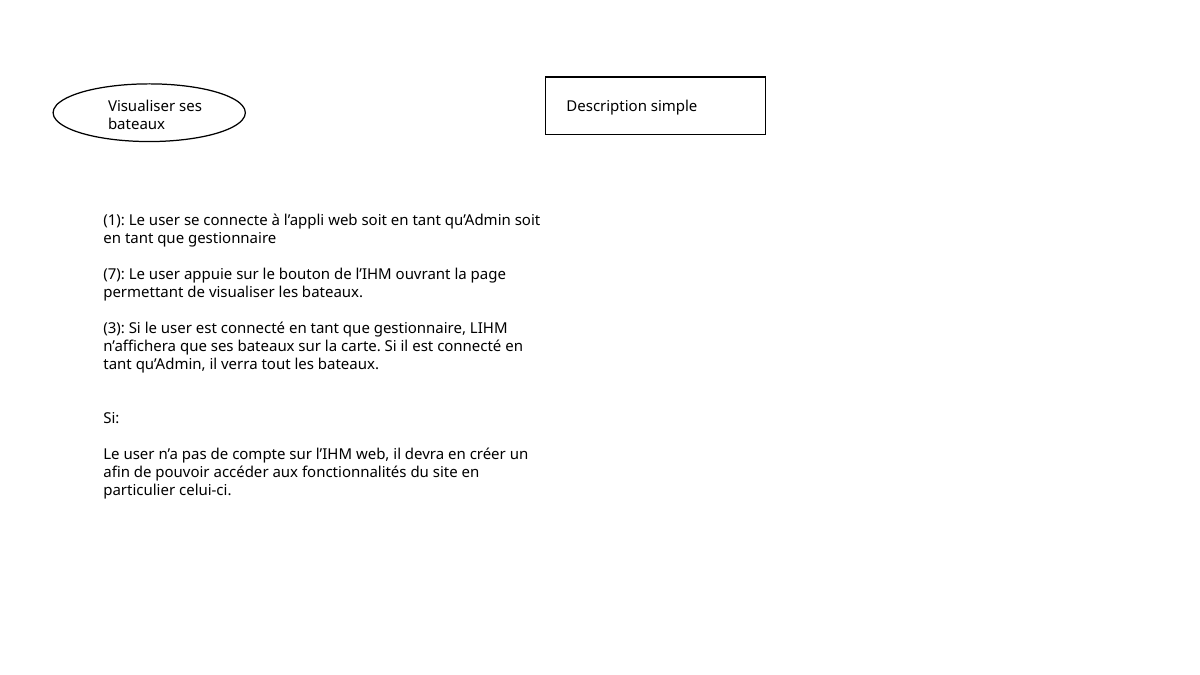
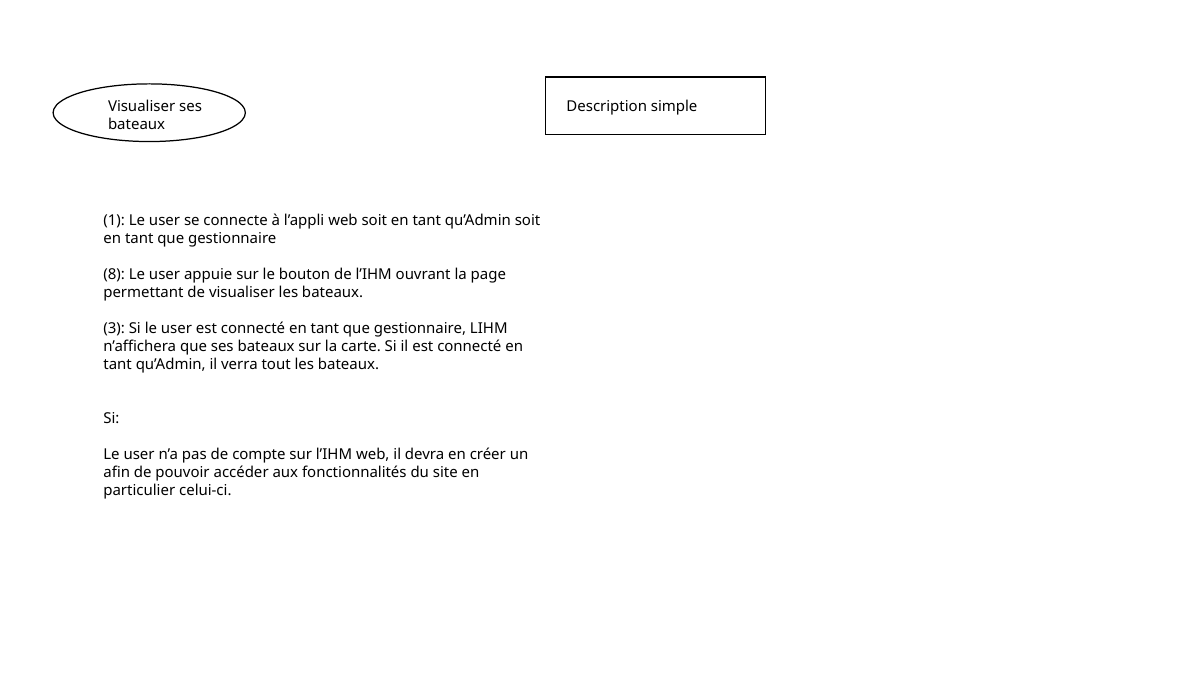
7: 7 -> 8
